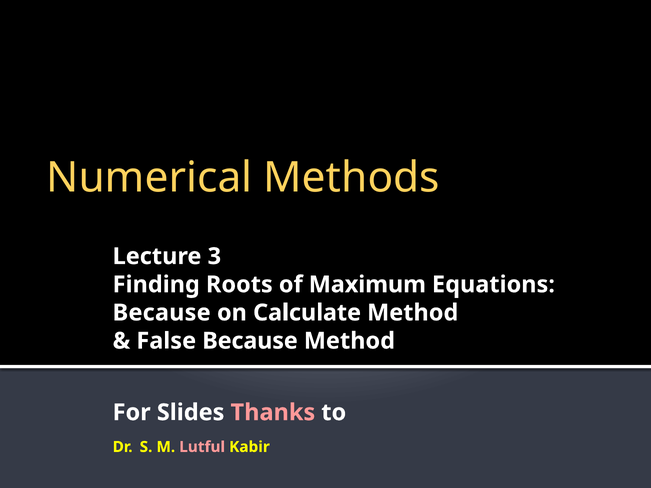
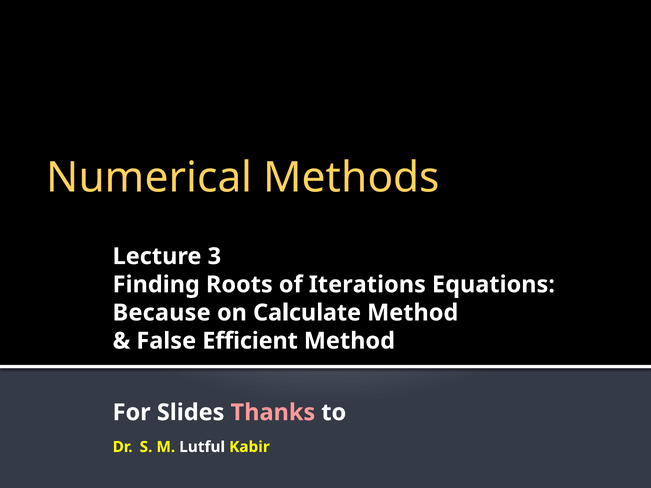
Maximum: Maximum -> Iterations
False Because: Because -> Efficient
Lutful colour: pink -> white
